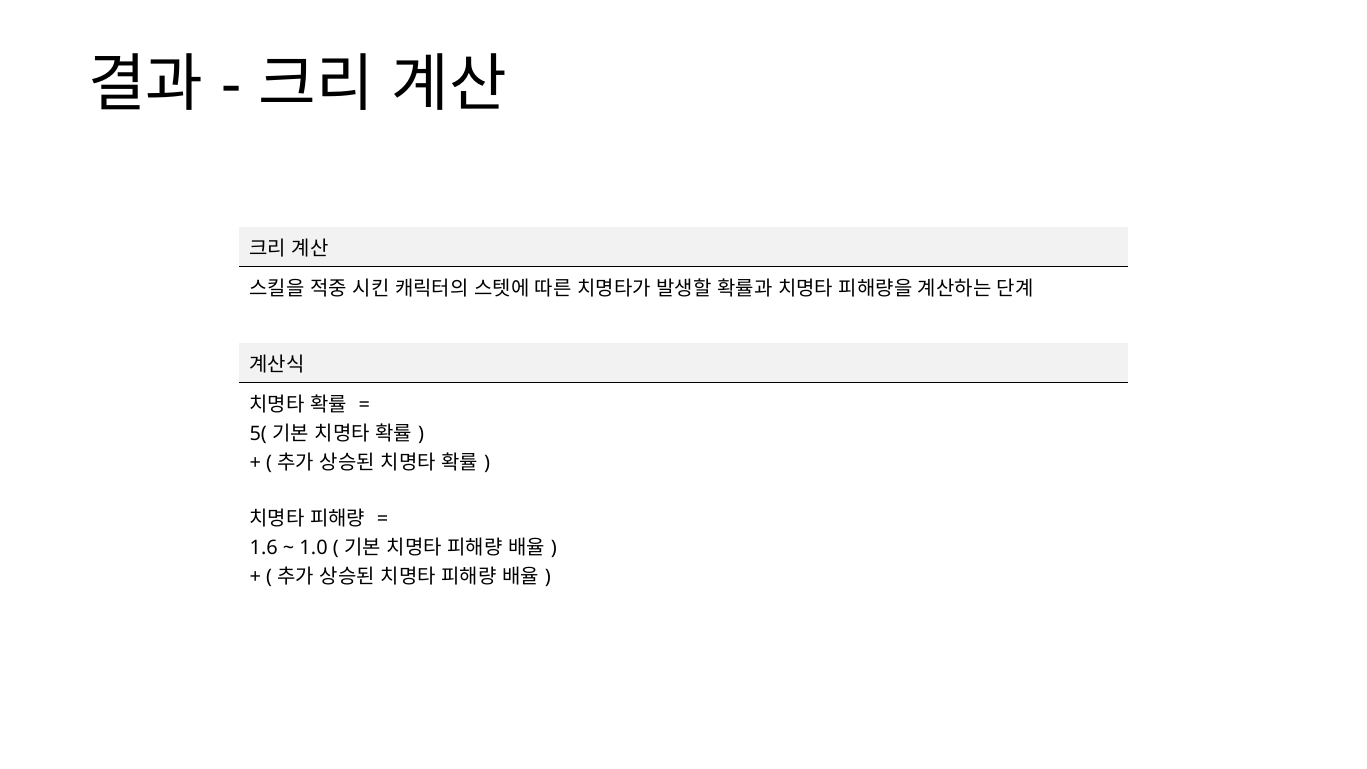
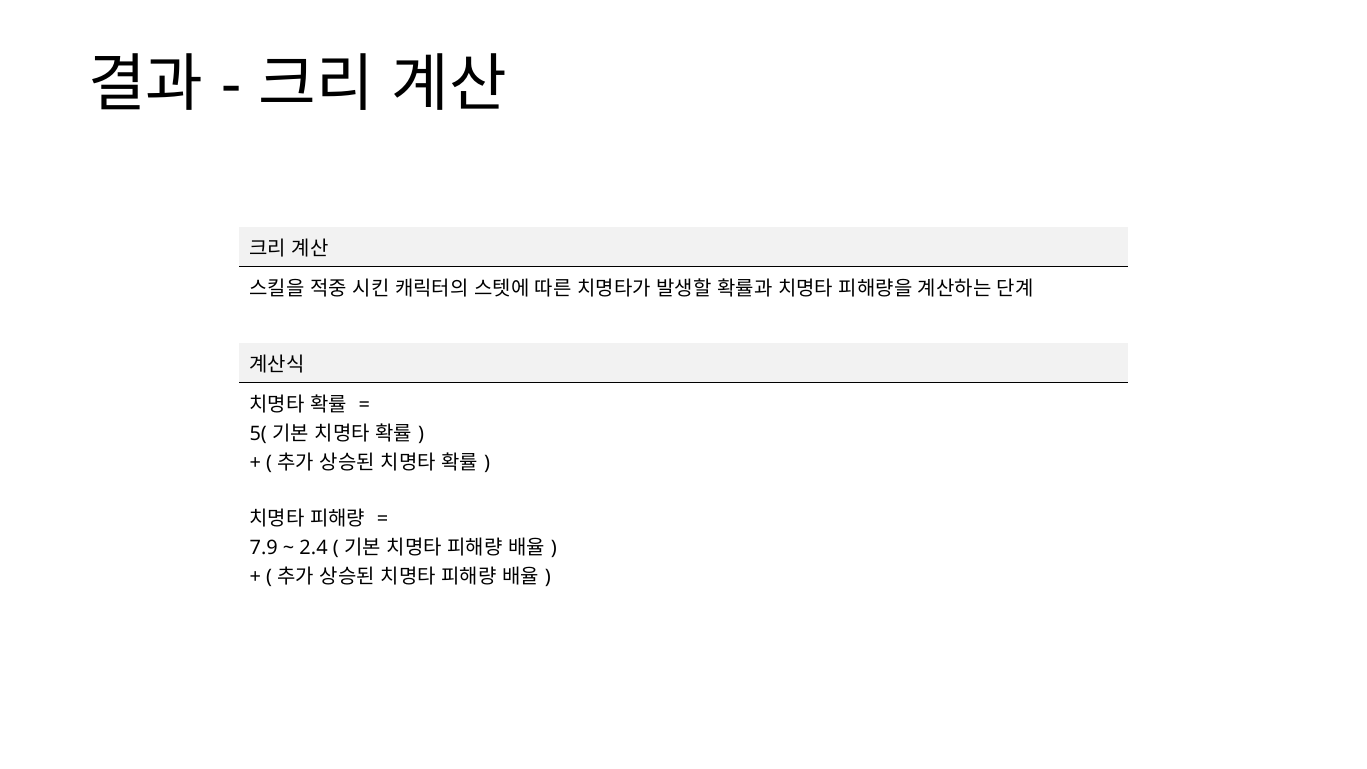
1.6: 1.6 -> 7.9
1.0: 1.0 -> 2.4
